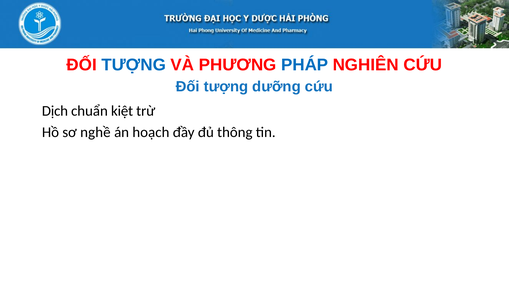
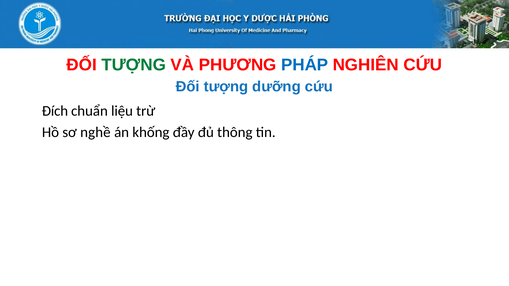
TƯỢNG at (134, 65) colour: blue -> green
Dịch: Dịch -> Đích
kiệt: kiệt -> liệu
hoạch: hoạch -> khống
